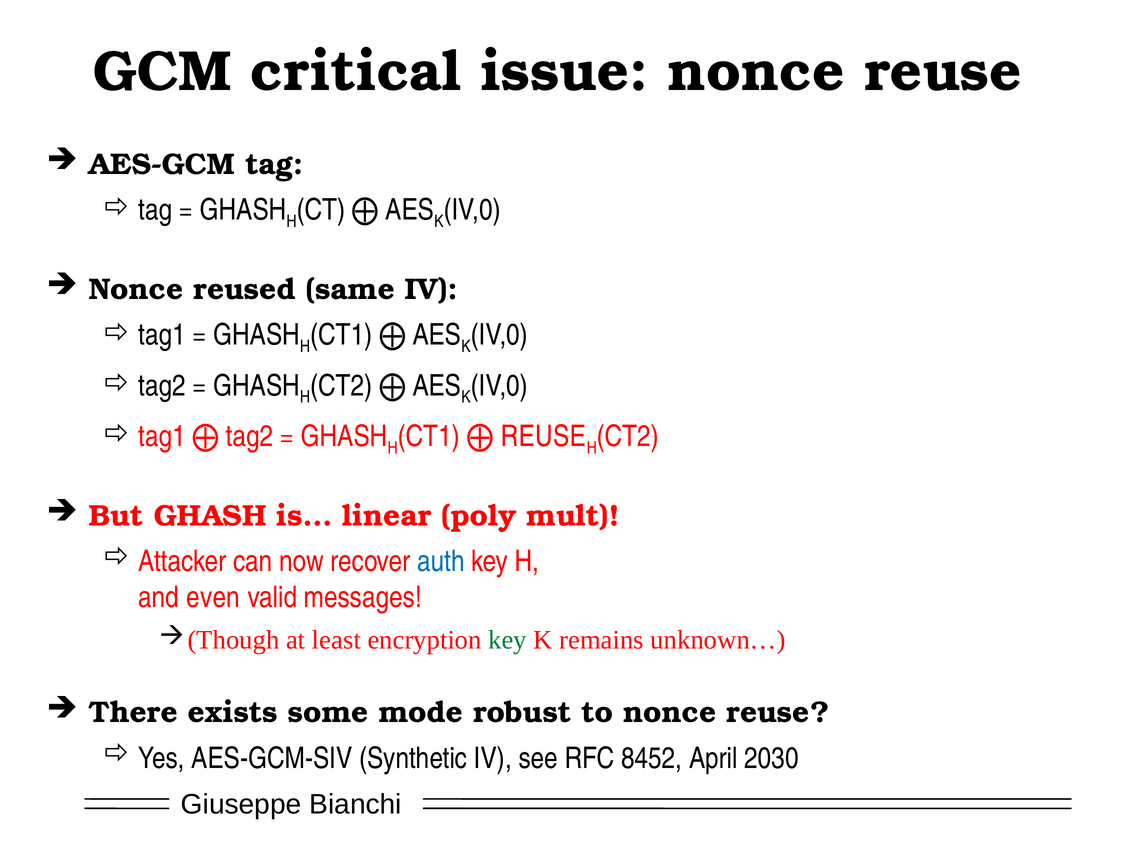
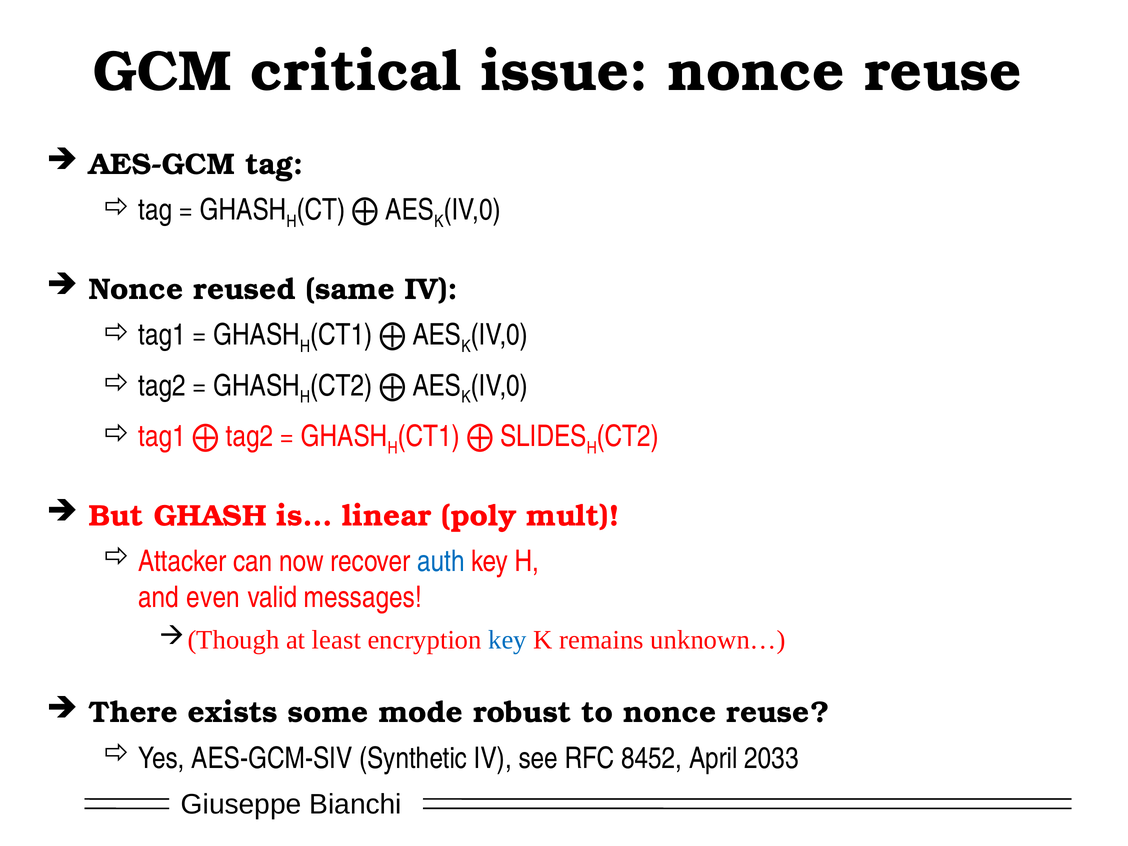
REUSE at (543, 436): REUSE -> SLIDES
key at (507, 640) colour: green -> blue
2030: 2030 -> 2033
